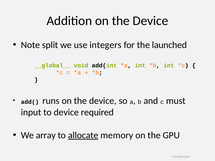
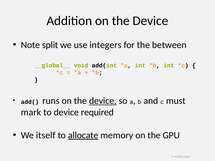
launched: launched -> between
device at (103, 101) underline: none -> present
input: input -> mark
array: array -> itself
